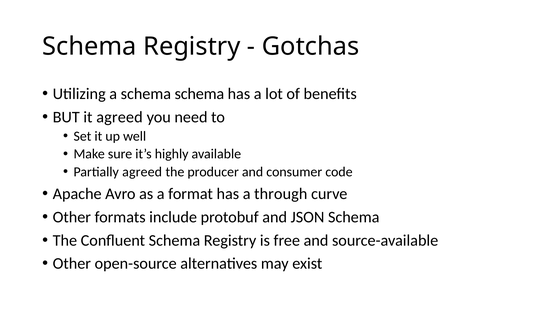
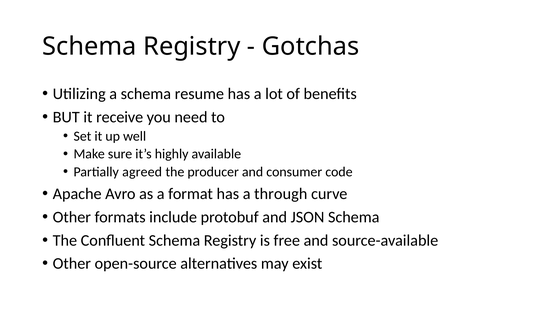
schema schema: schema -> resume
it agreed: agreed -> receive
